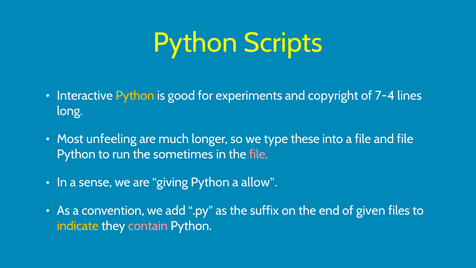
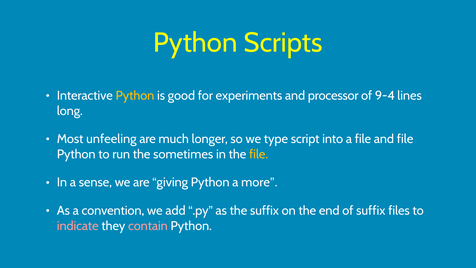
copyright: copyright -> processor
7-4: 7-4 -> 9-4
these: these -> script
file at (259, 154) colour: pink -> yellow
allow: allow -> more
of given: given -> suffix
indicate colour: yellow -> pink
